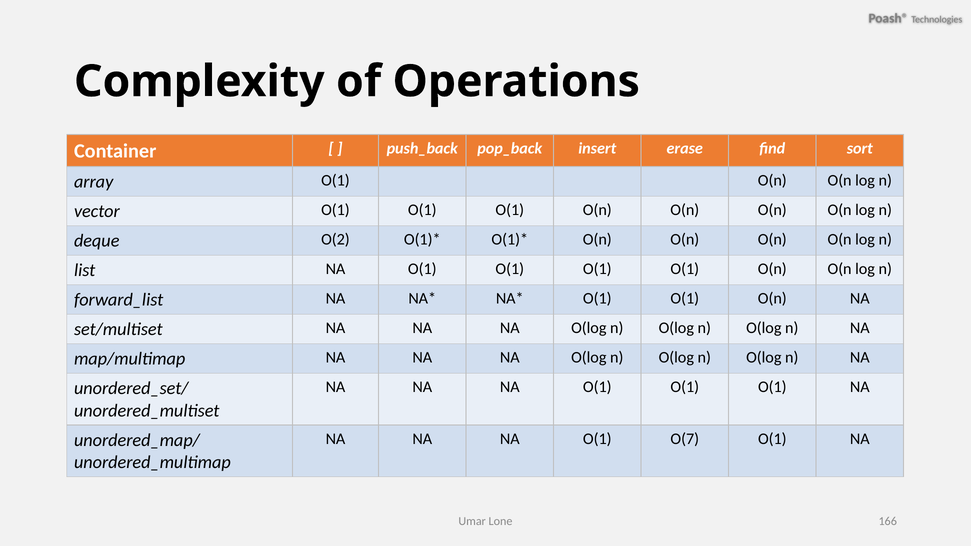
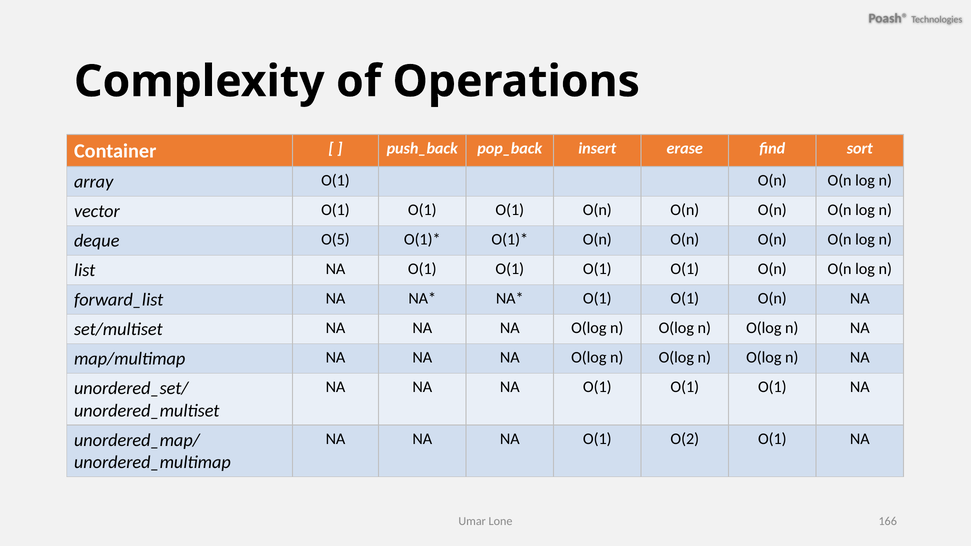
O(2: O(2 -> O(5
O(7: O(7 -> O(2
